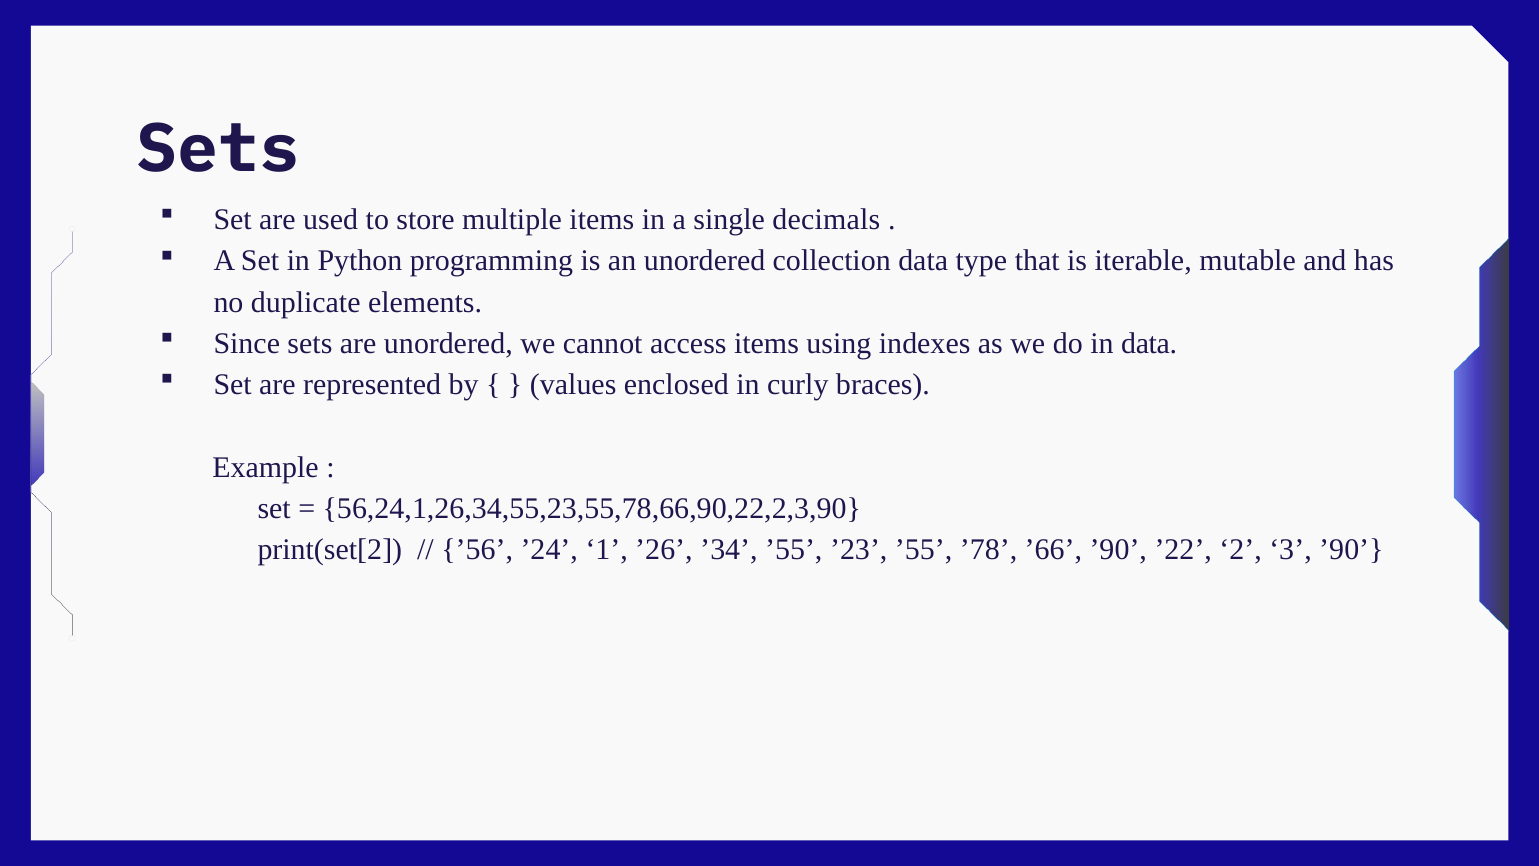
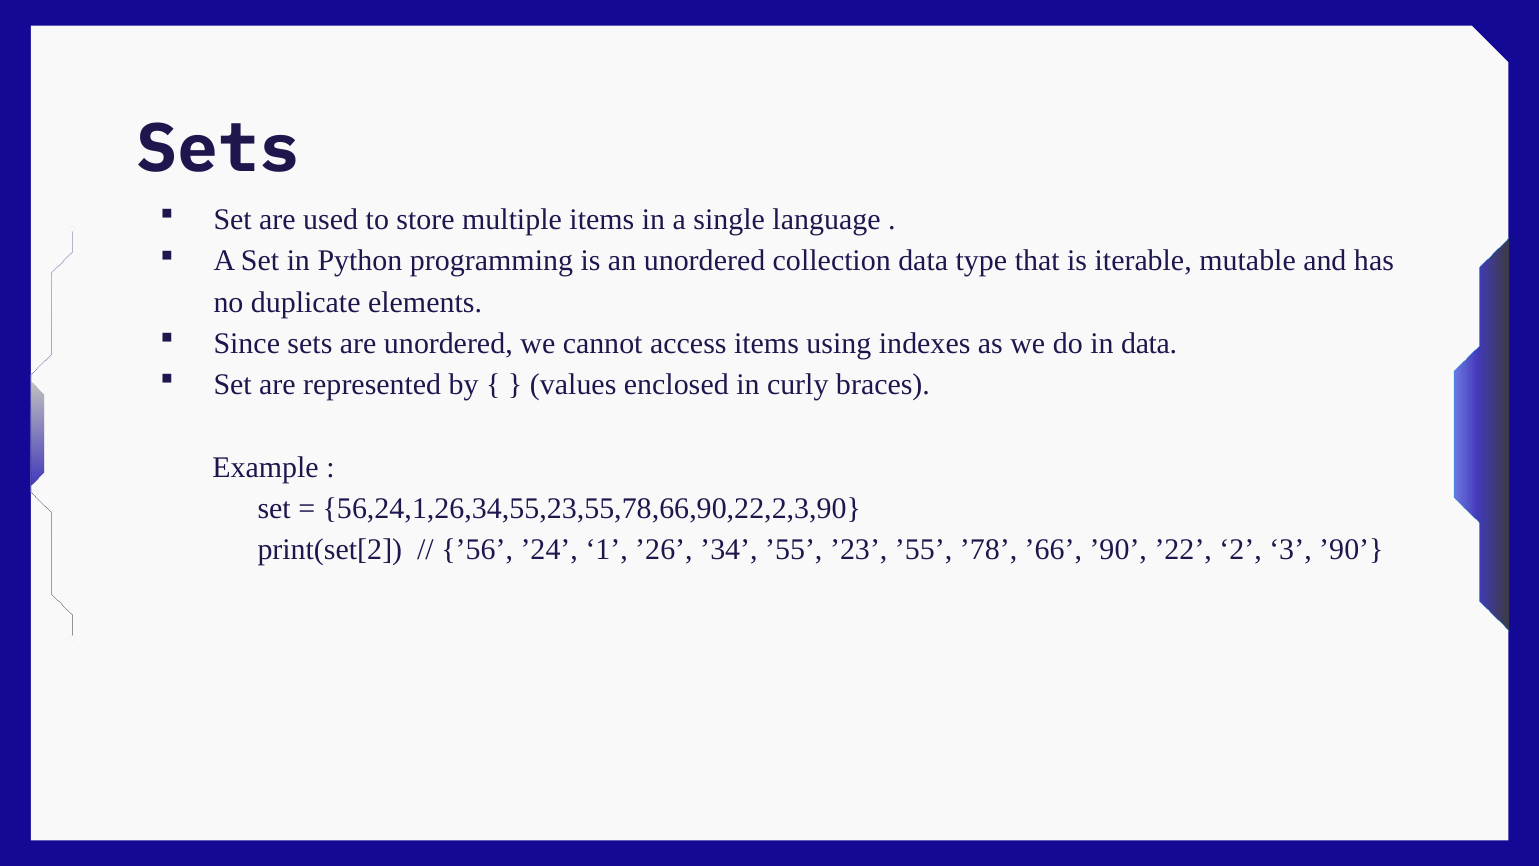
decimals: decimals -> language
